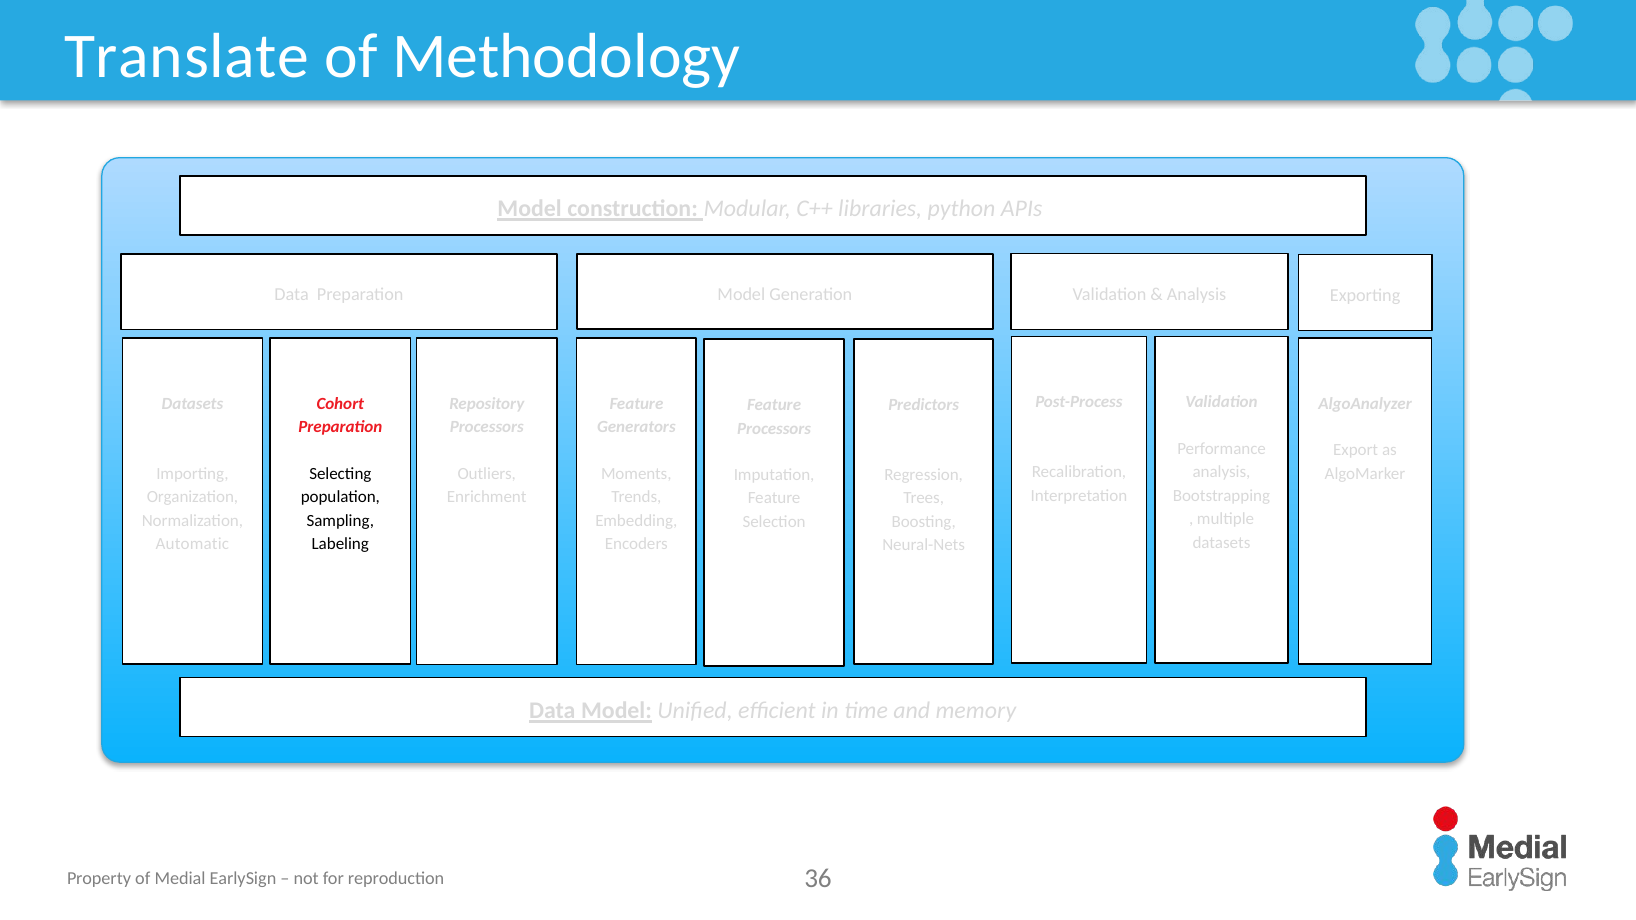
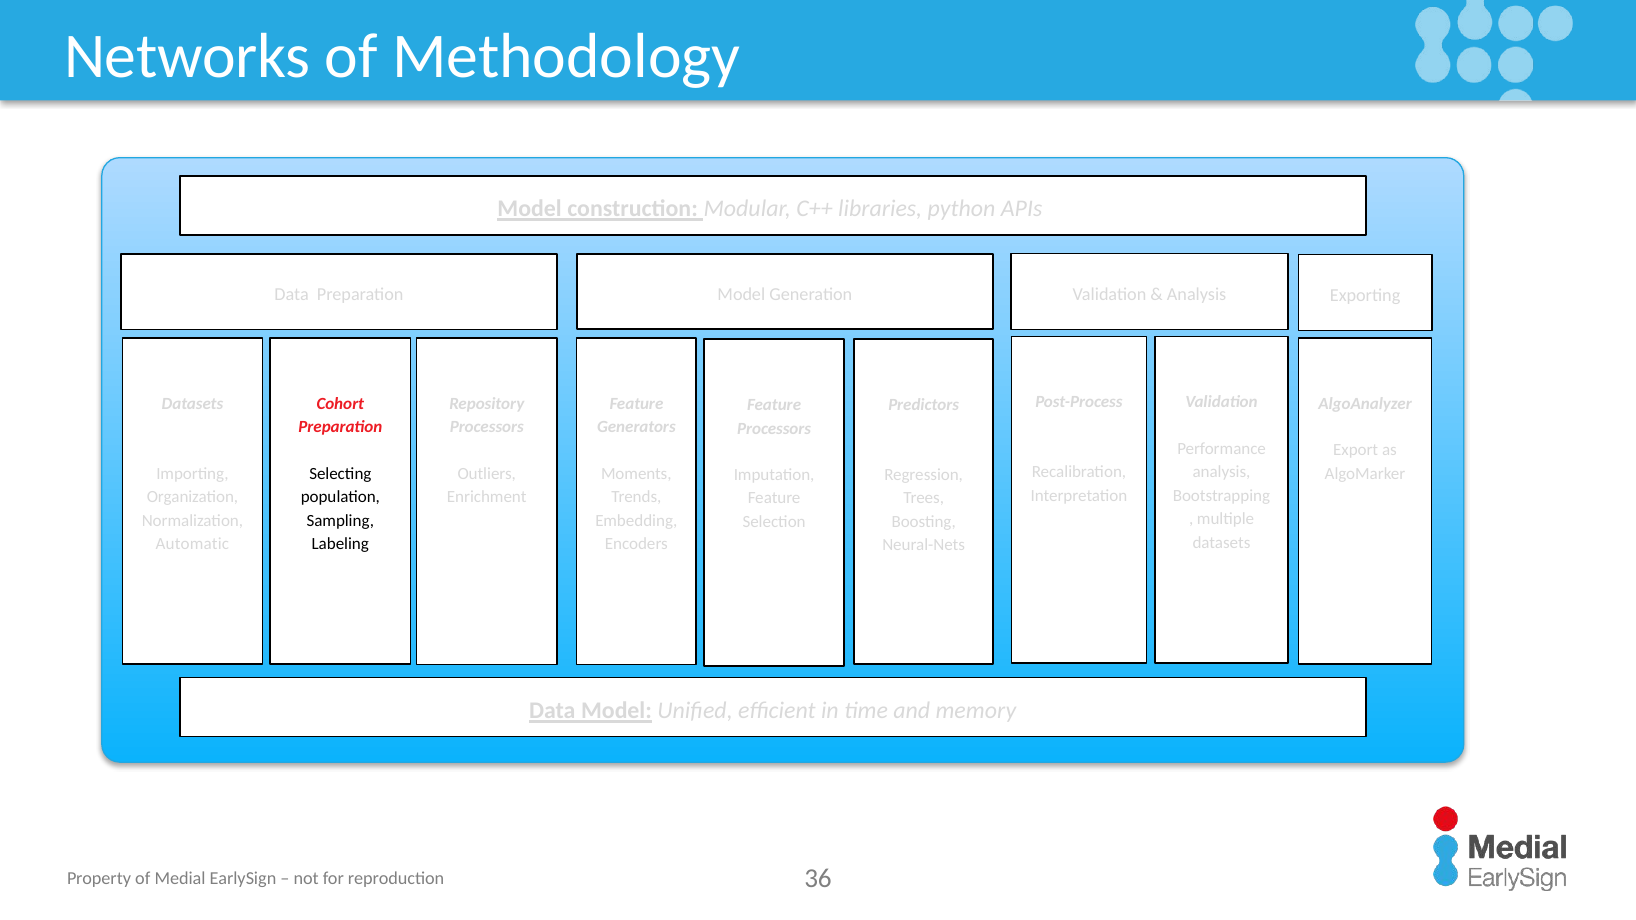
Translate: Translate -> Networks
